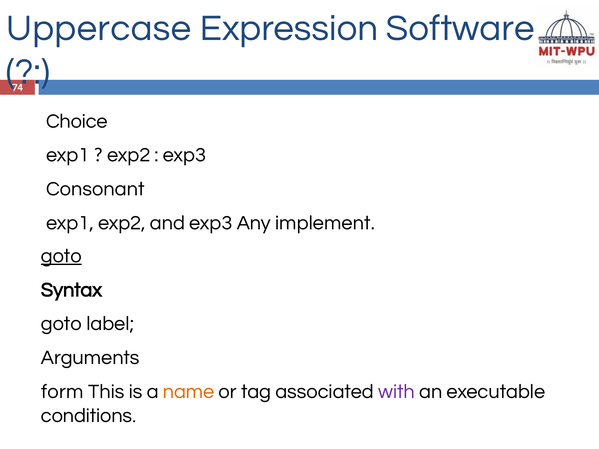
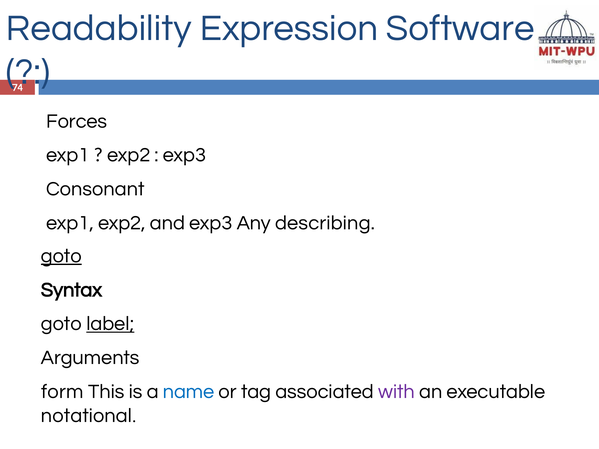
Uppercase: Uppercase -> Readability
Choice: Choice -> Forces
implement: implement -> describing
label underline: none -> present
name colour: orange -> blue
conditions: conditions -> notational
